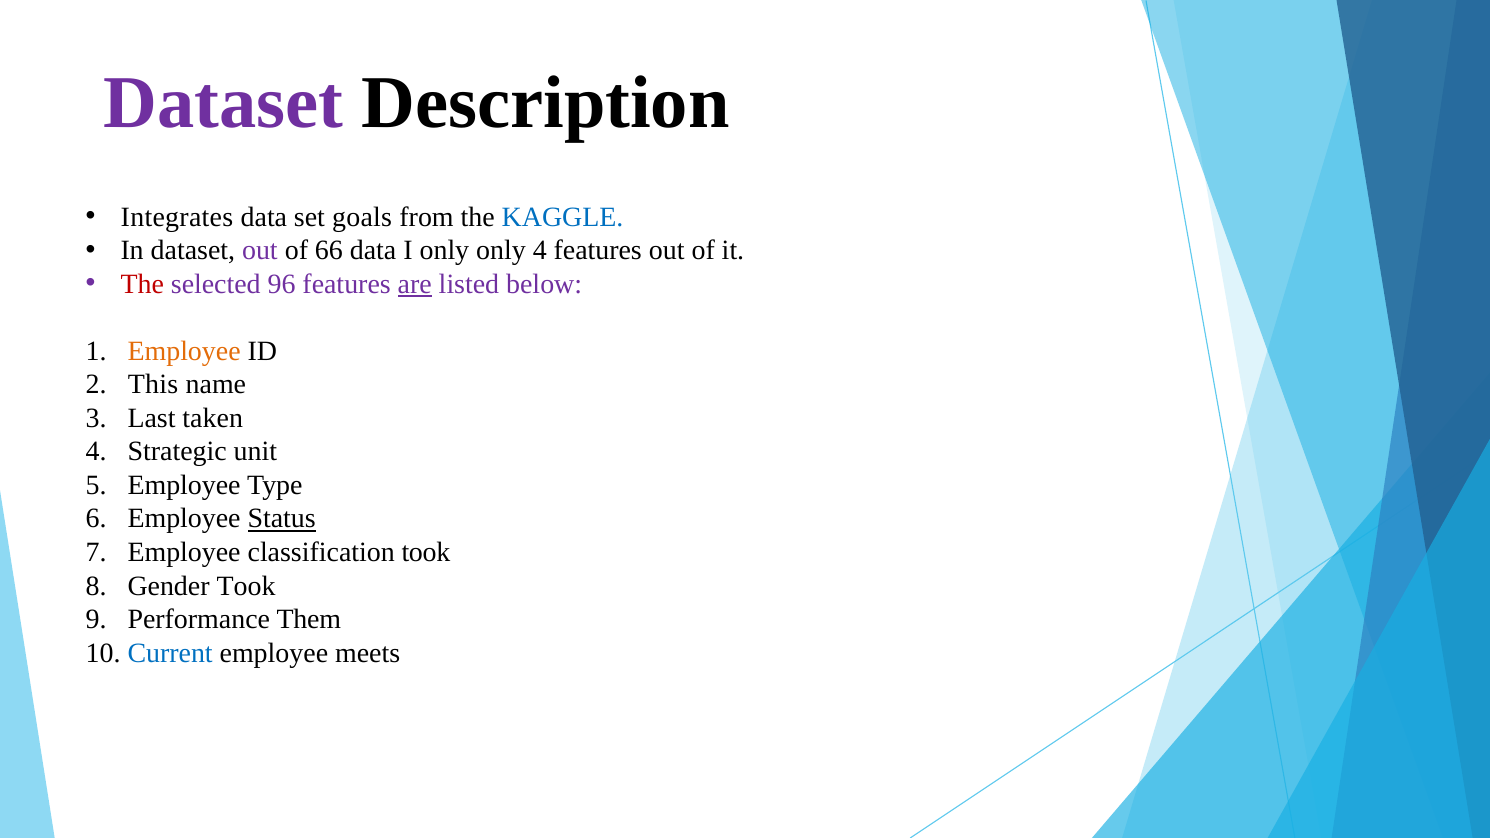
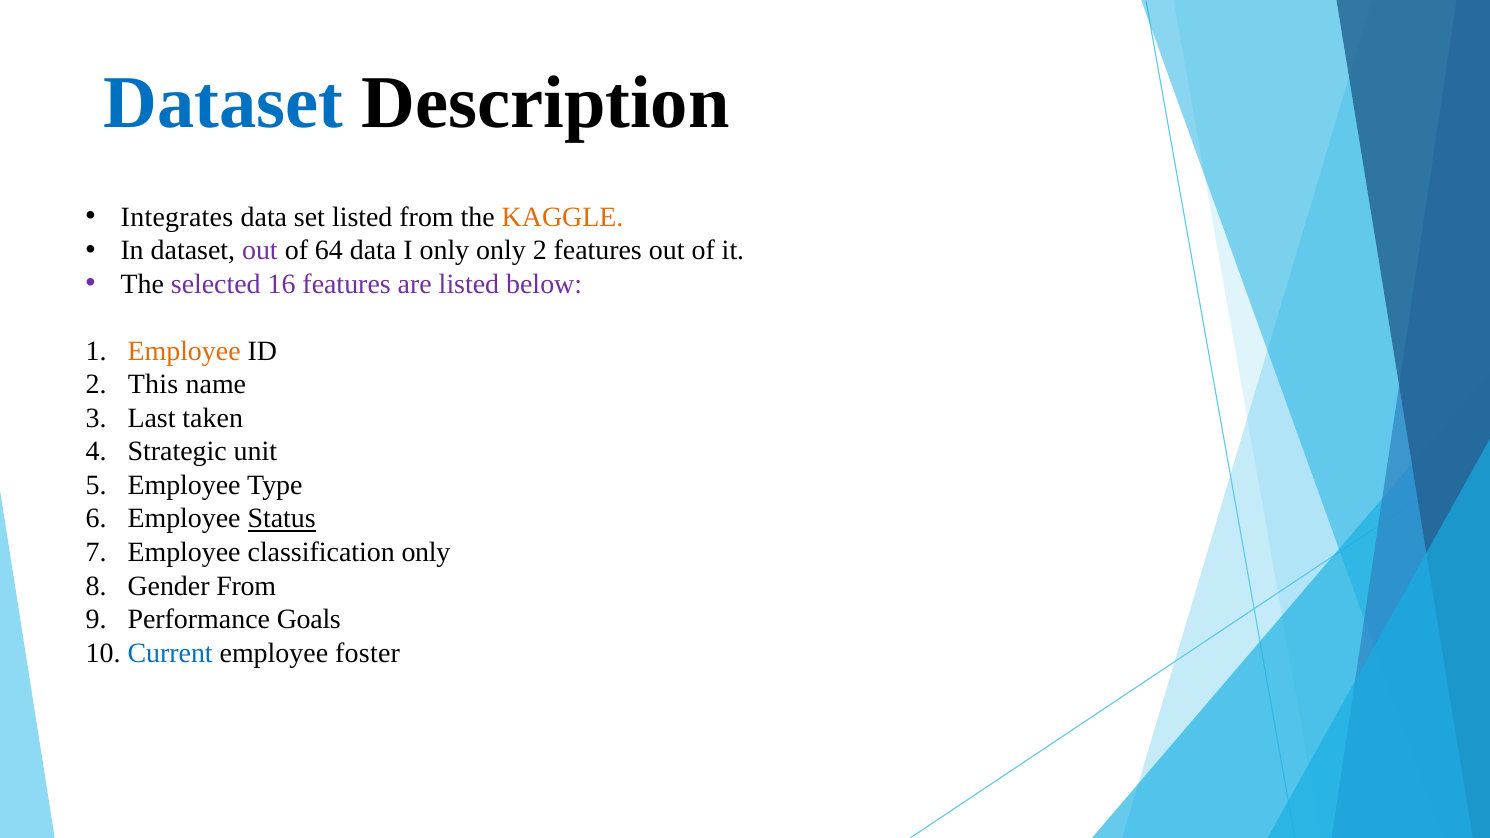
Dataset at (223, 103) colour: purple -> blue
set goals: goals -> listed
KAGGLE colour: blue -> orange
66: 66 -> 64
only 4: 4 -> 2
The at (142, 284) colour: red -> black
96: 96 -> 16
are underline: present -> none
classification took: took -> only
Gender Took: Took -> From
Them: Them -> Goals
meets: meets -> foster
